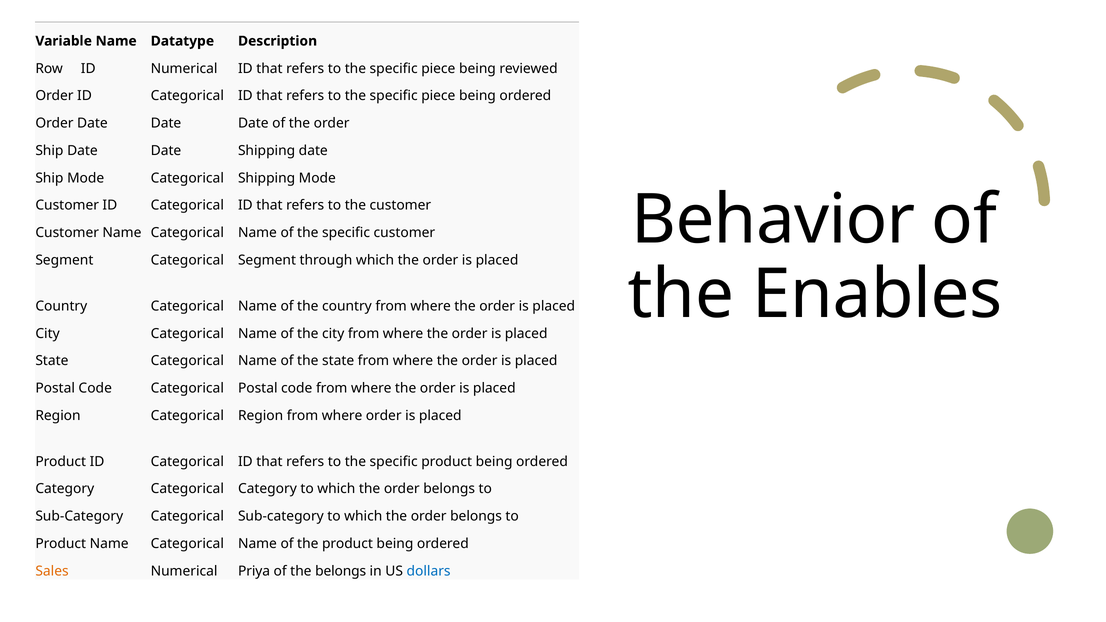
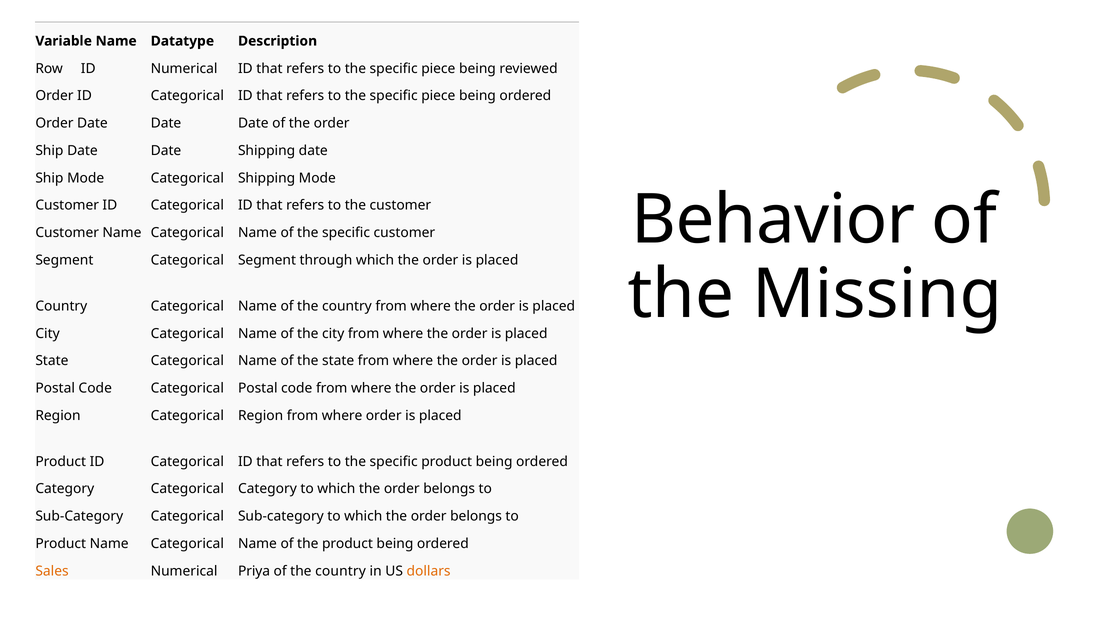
Enables: Enables -> Missing
belongs at (341, 571): belongs -> country
dollars colour: blue -> orange
